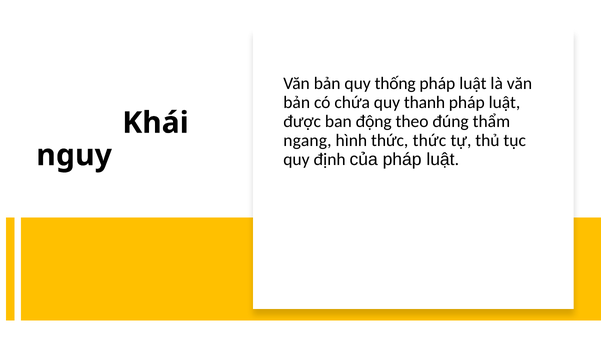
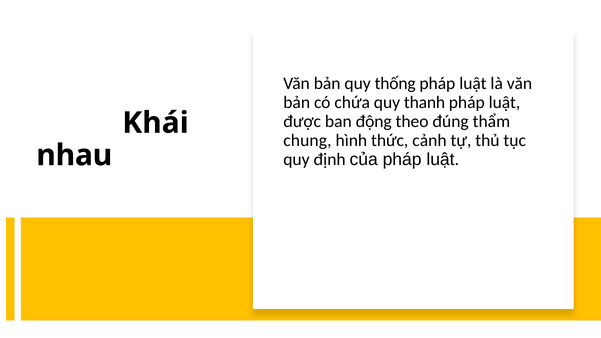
ngang: ngang -> chung
thức thức: thức -> cảnh
nguy: nguy -> nhau
